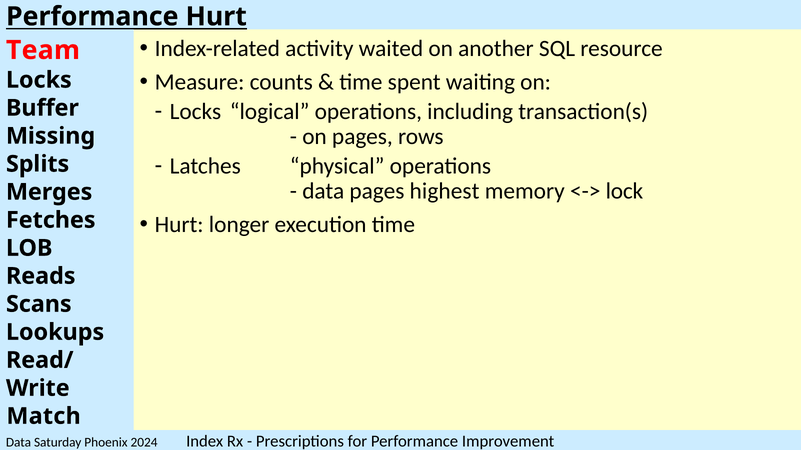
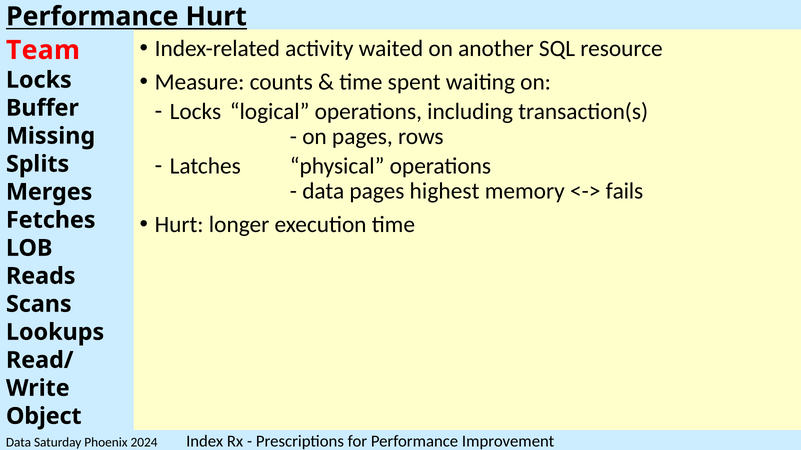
lock: lock -> fails
Match: Match -> Object
